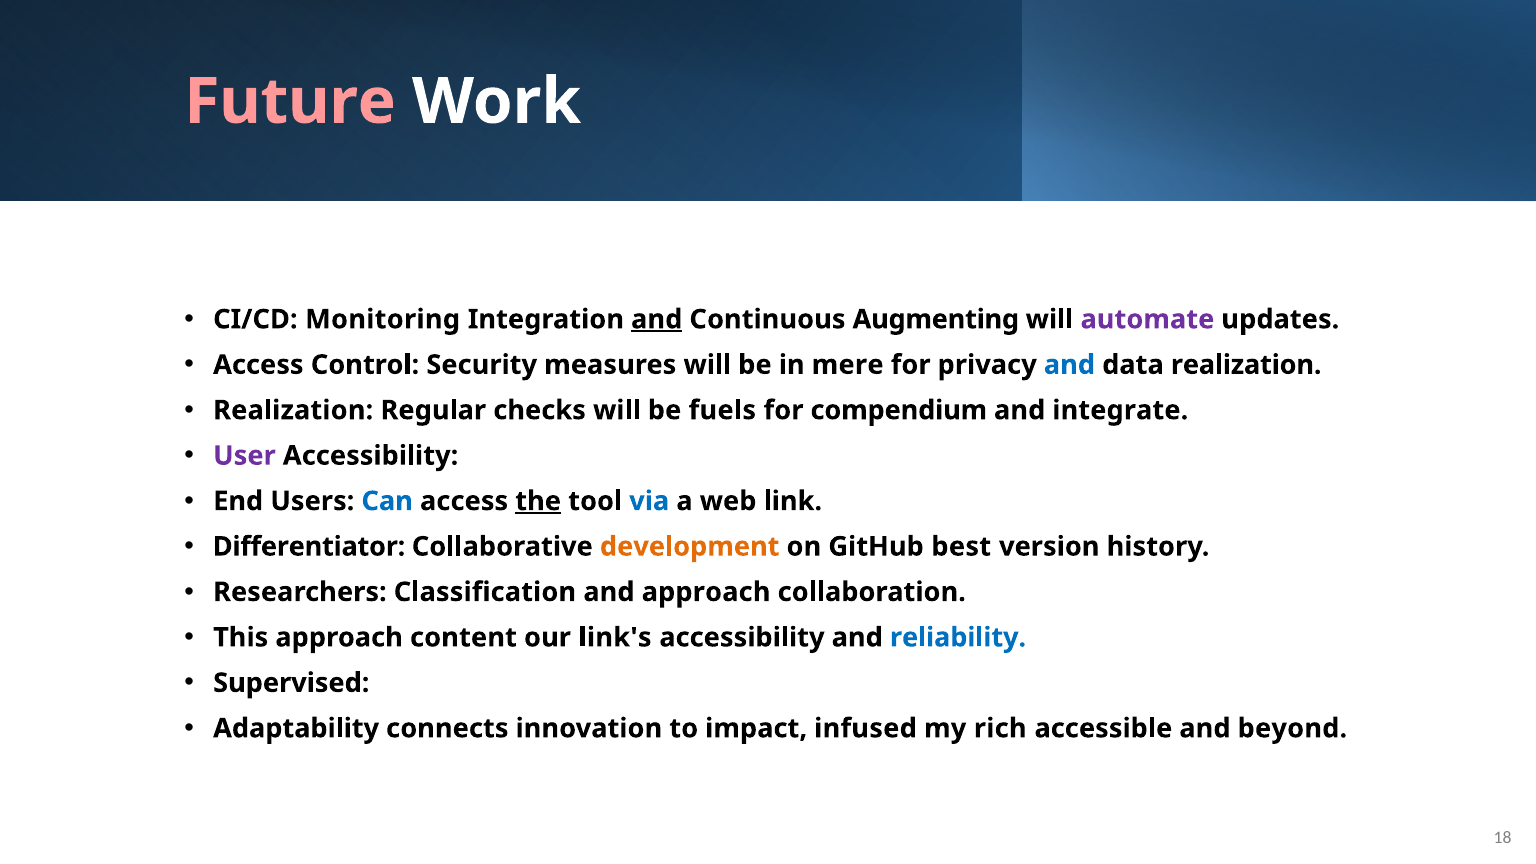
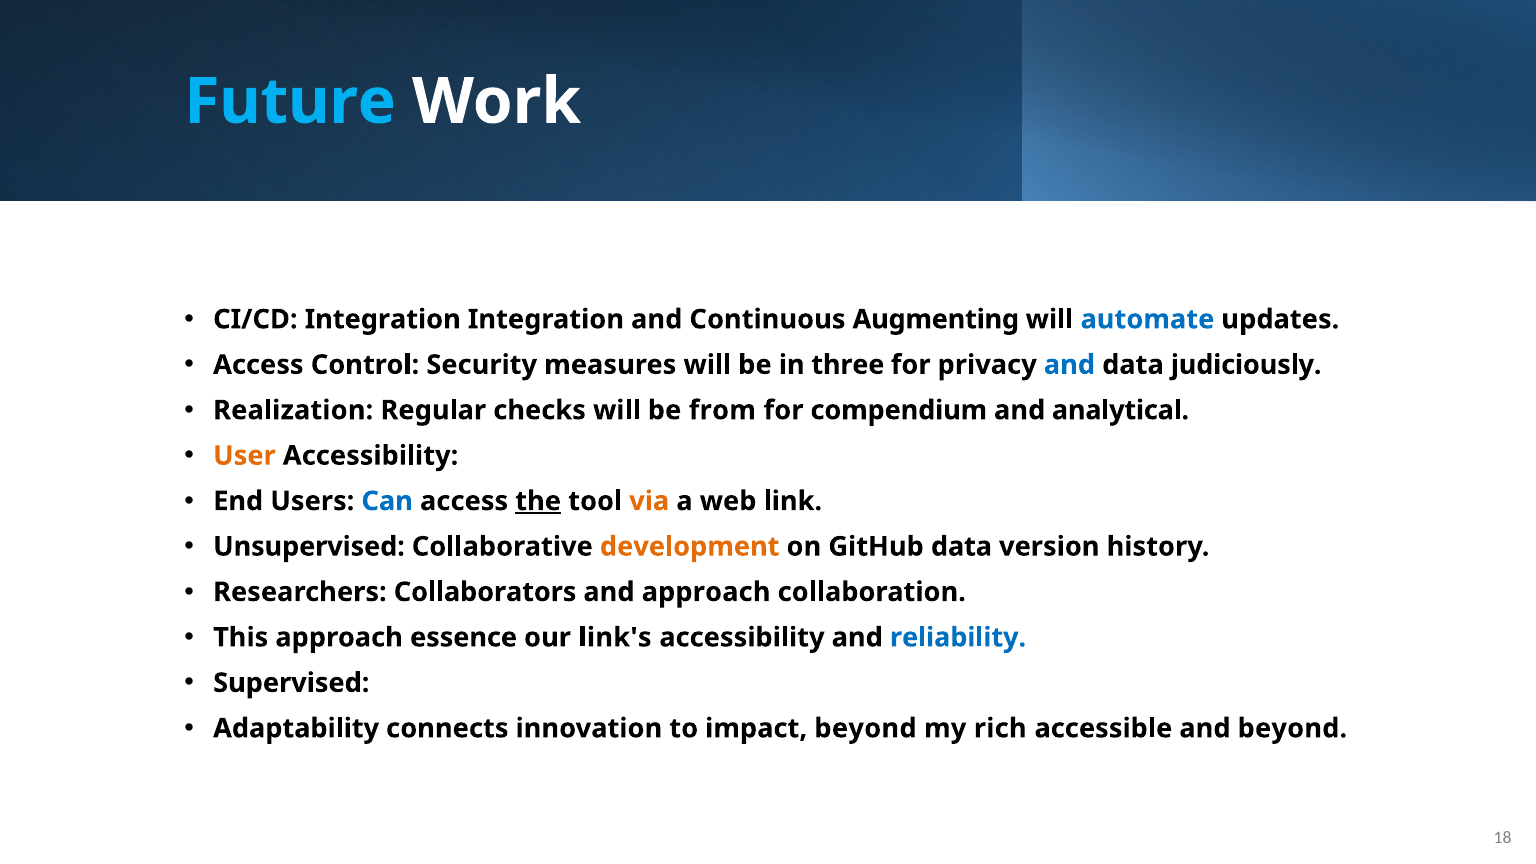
Future colour: pink -> light blue
CI/CD Monitoring: Monitoring -> Integration
and at (657, 319) underline: present -> none
automate colour: purple -> blue
mere: mere -> three
data realization: realization -> judiciously
fuels: fuels -> from
integrate: integrate -> analytical
User colour: purple -> orange
via colour: blue -> orange
Differentiator: Differentiator -> Unsupervised
GitHub best: best -> data
Classification: Classification -> Collaborators
content: content -> essence
impact infused: infused -> beyond
